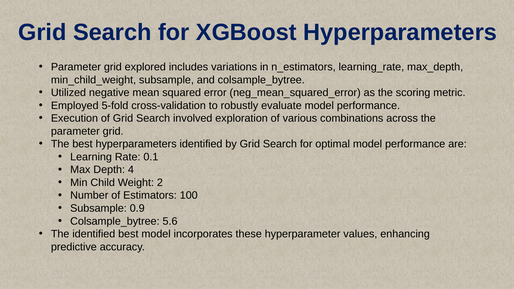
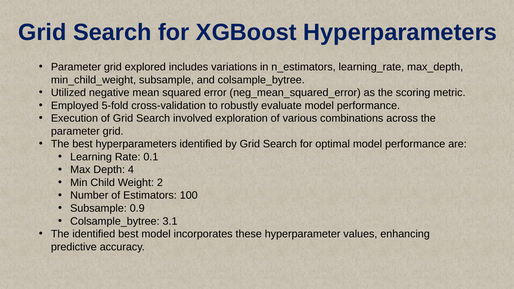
5.6: 5.6 -> 3.1
